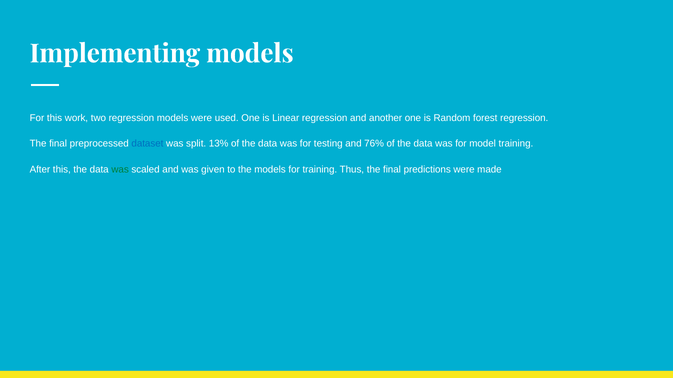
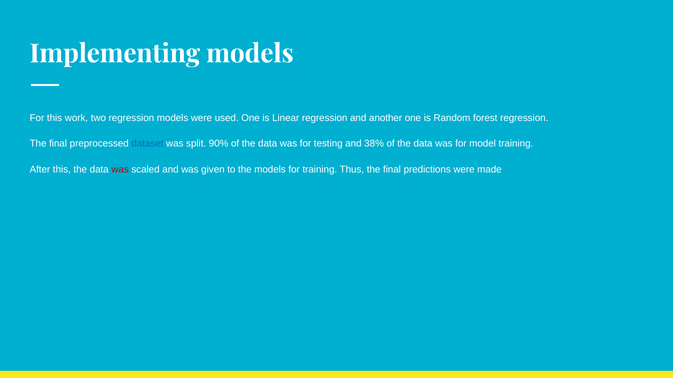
13%: 13% -> 90%
76%: 76% -> 38%
was at (120, 170) colour: green -> red
